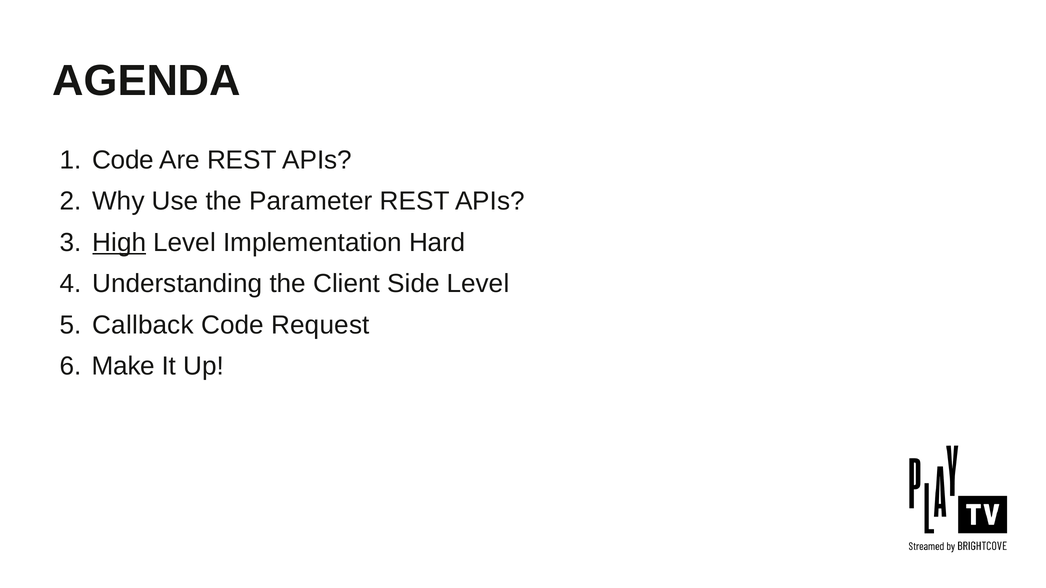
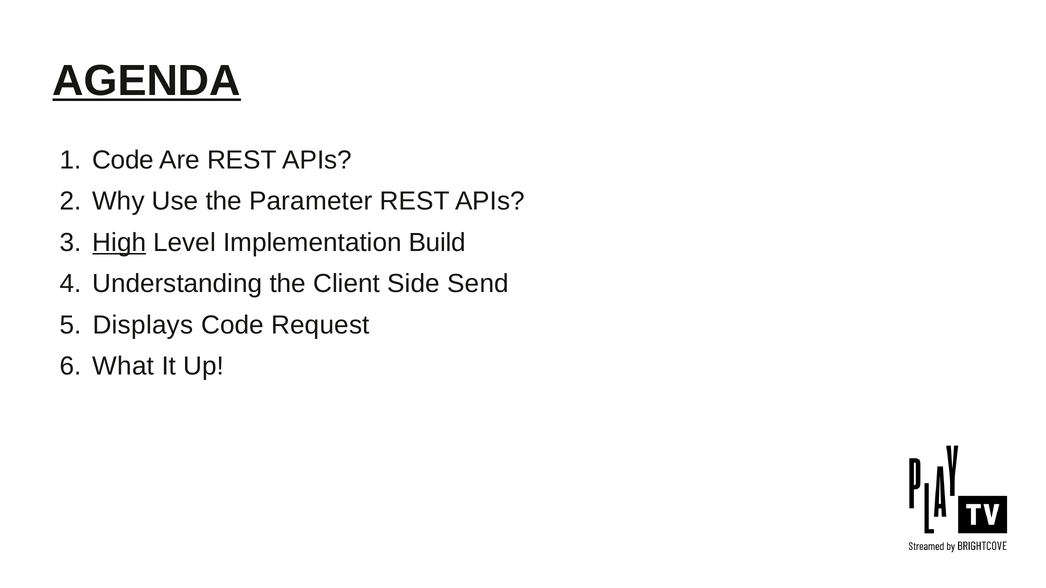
AGENDA underline: none -> present
Hard: Hard -> Build
Side Level: Level -> Send
Callback: Callback -> Displays
Make: Make -> What
